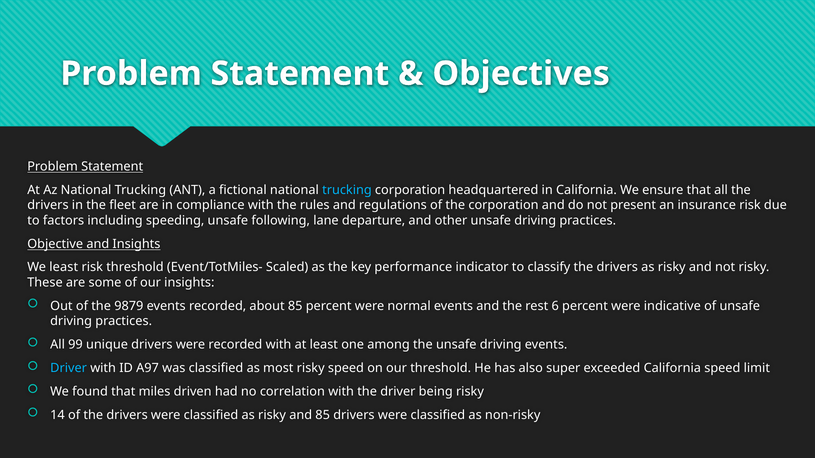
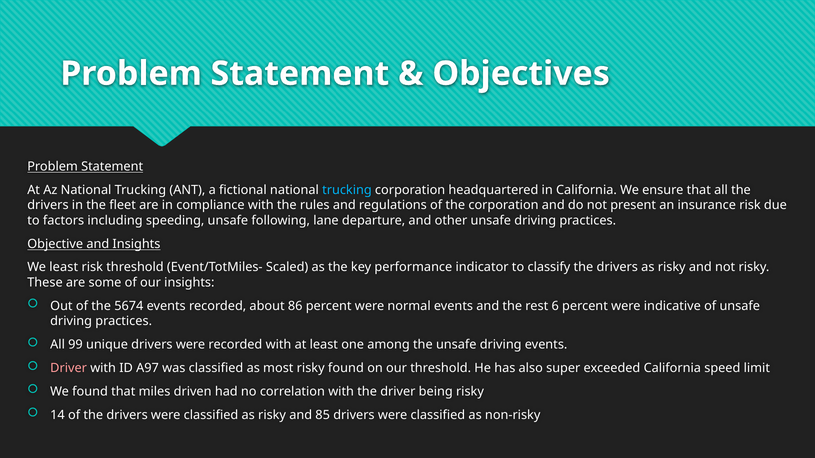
9879: 9879 -> 5674
about 85: 85 -> 86
Driver at (69, 368) colour: light blue -> pink
risky speed: speed -> found
